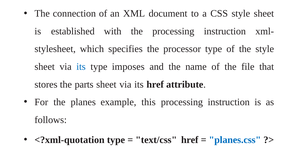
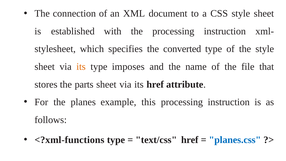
processor: processor -> converted
its at (81, 67) colour: blue -> orange
<?xml-quotation: <?xml-quotation -> <?xml-functions
